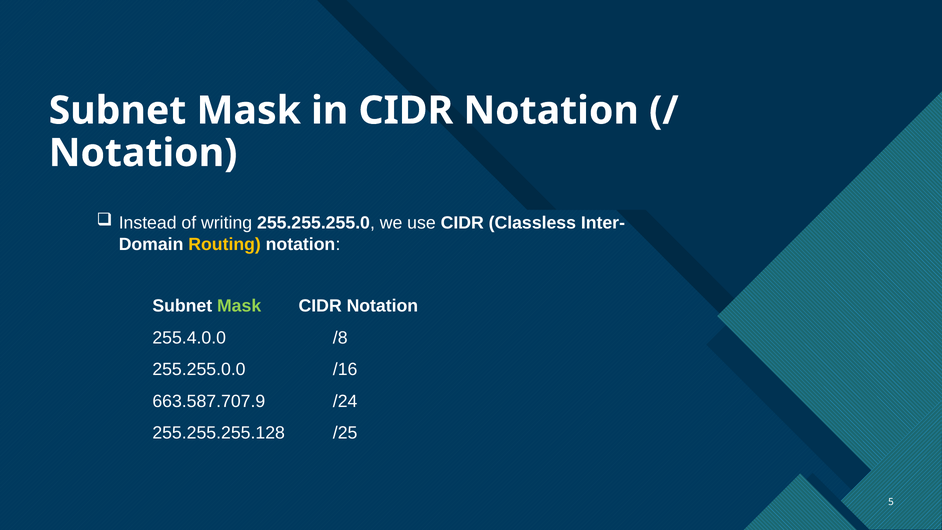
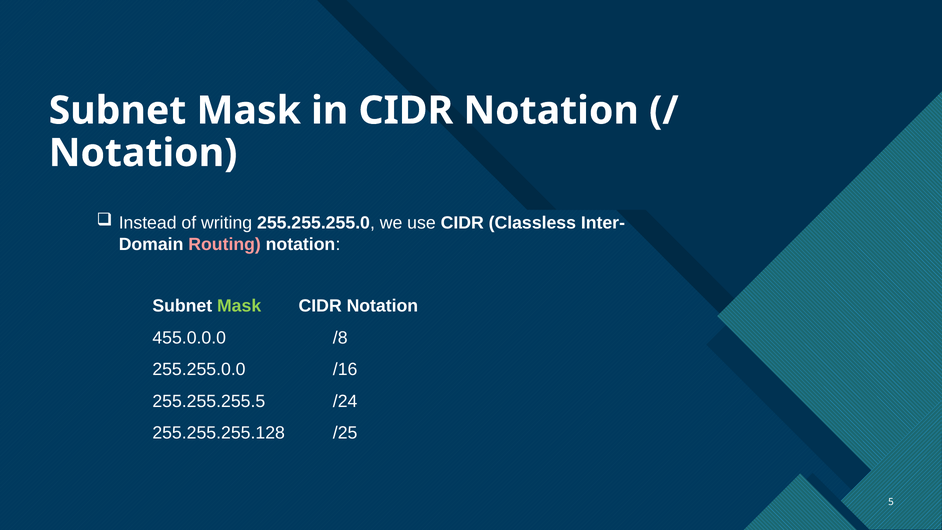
Routing colour: yellow -> pink
255.4.0.0: 255.4.0.0 -> 455.0.0.0
663.587.707.9: 663.587.707.9 -> 255.255.255.5
